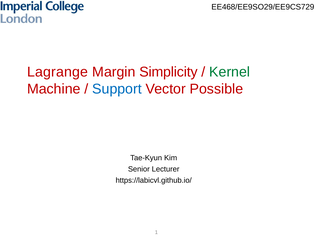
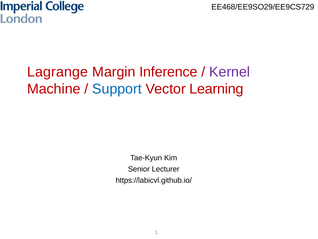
Simplicity: Simplicity -> Inference
Kernel colour: green -> purple
Possible: Possible -> Learning
